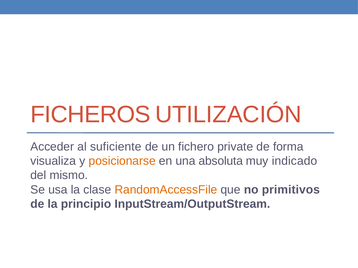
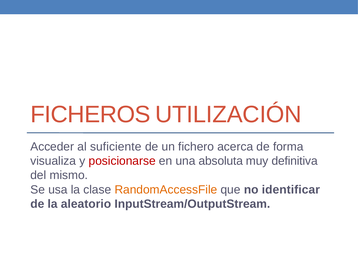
private: private -> acerca
posicionarse colour: orange -> red
indicado: indicado -> definitiva
primitivos: primitivos -> identificar
principio: principio -> aleatorio
